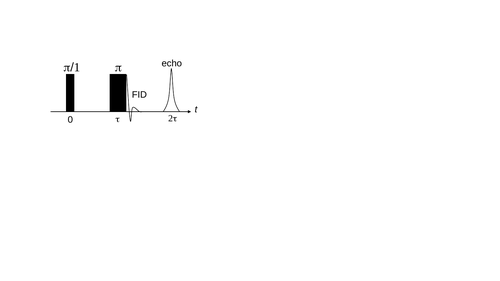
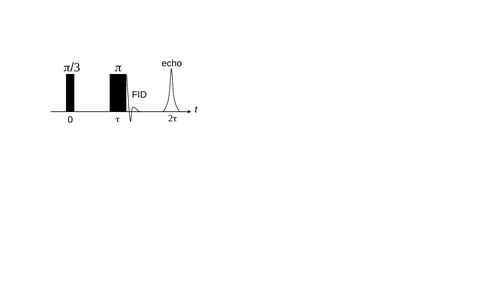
p/1: p/1 -> p/3
